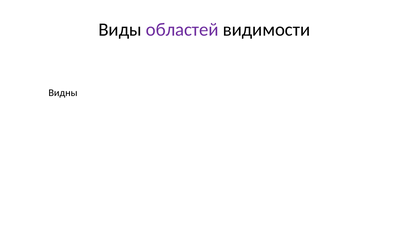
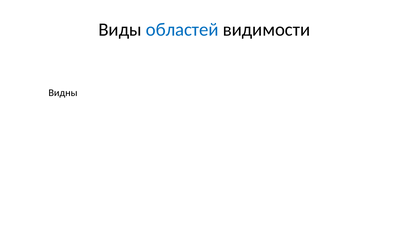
областей colour: purple -> blue
